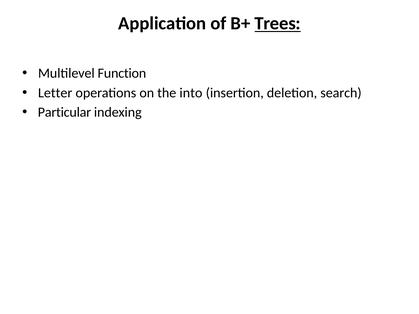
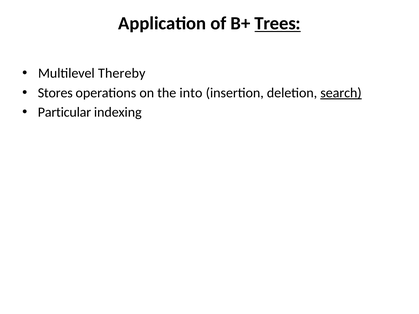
Function: Function -> Thereby
Letter: Letter -> Stores
search underline: none -> present
